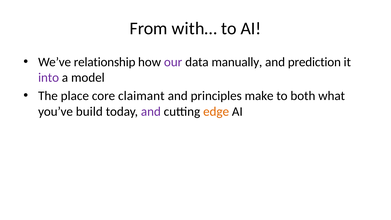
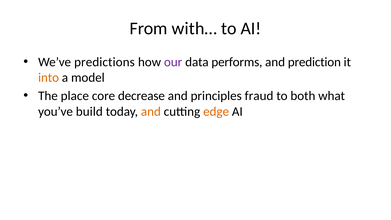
relationship: relationship -> predictions
manually: manually -> performs
into colour: purple -> orange
claimant: claimant -> decrease
make: make -> fraud
and at (151, 112) colour: purple -> orange
